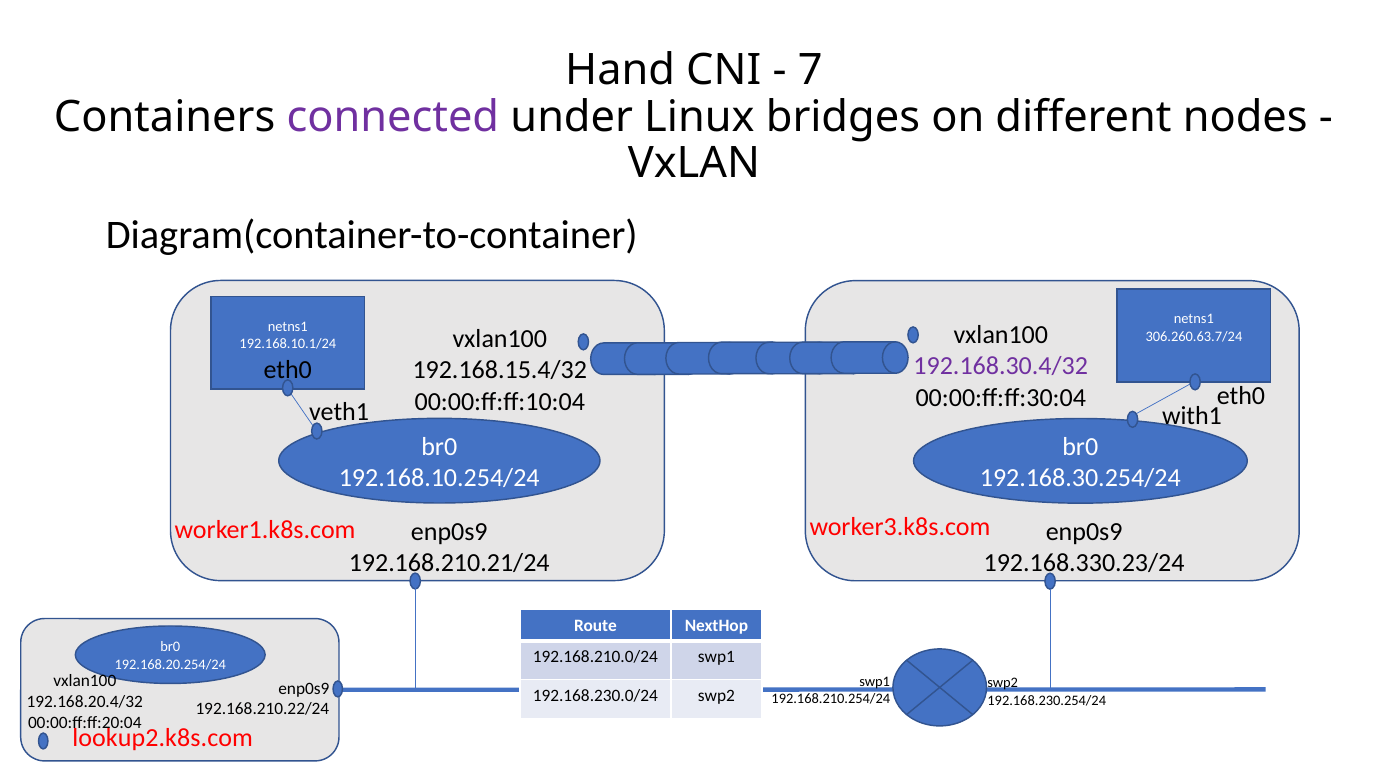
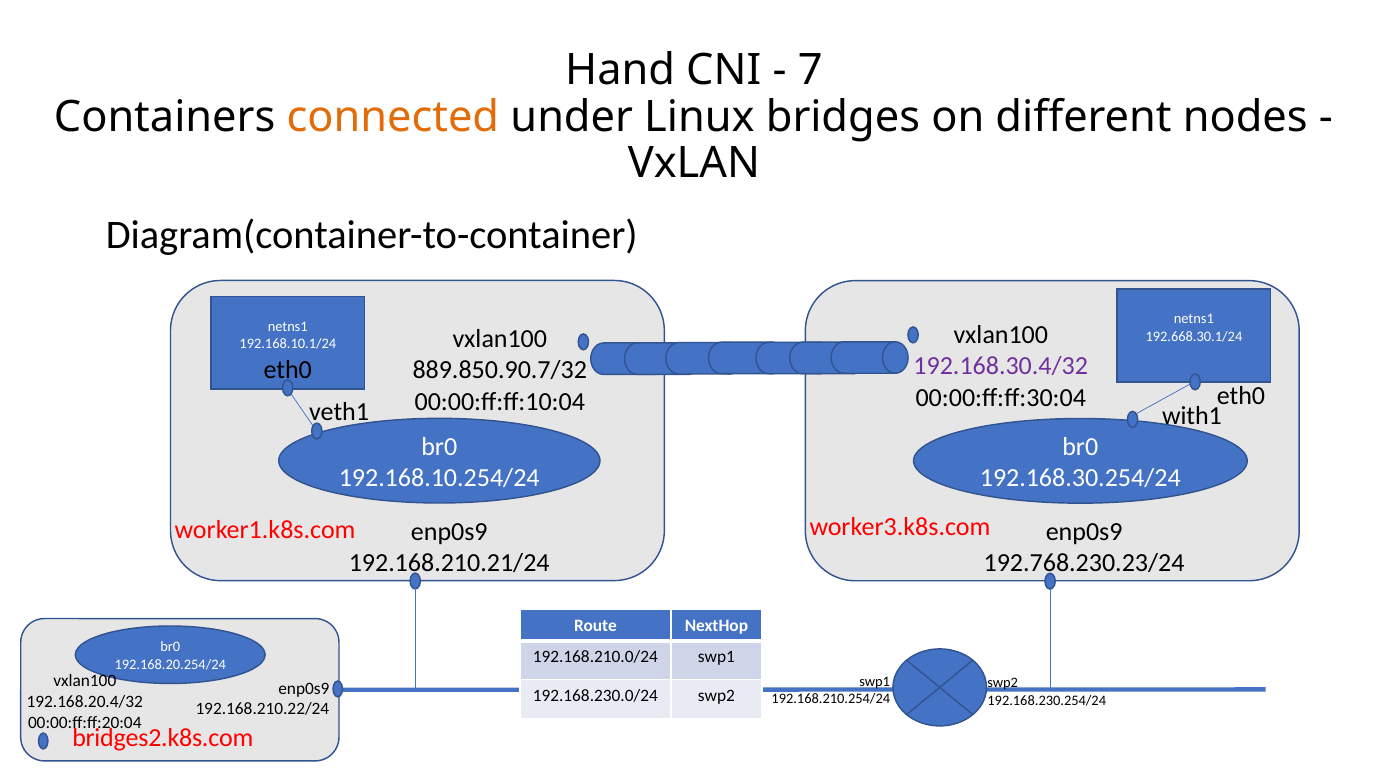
connected colour: purple -> orange
306.260.63.7/24: 306.260.63.7/24 -> 192.668.30.1/24
192.168.15.4/32: 192.168.15.4/32 -> 889.850.90.7/32
192.168.330.23/24: 192.168.330.23/24 -> 192.768.230.23/24
lookup2.k8s.com: lookup2.k8s.com -> bridges2.k8s.com
